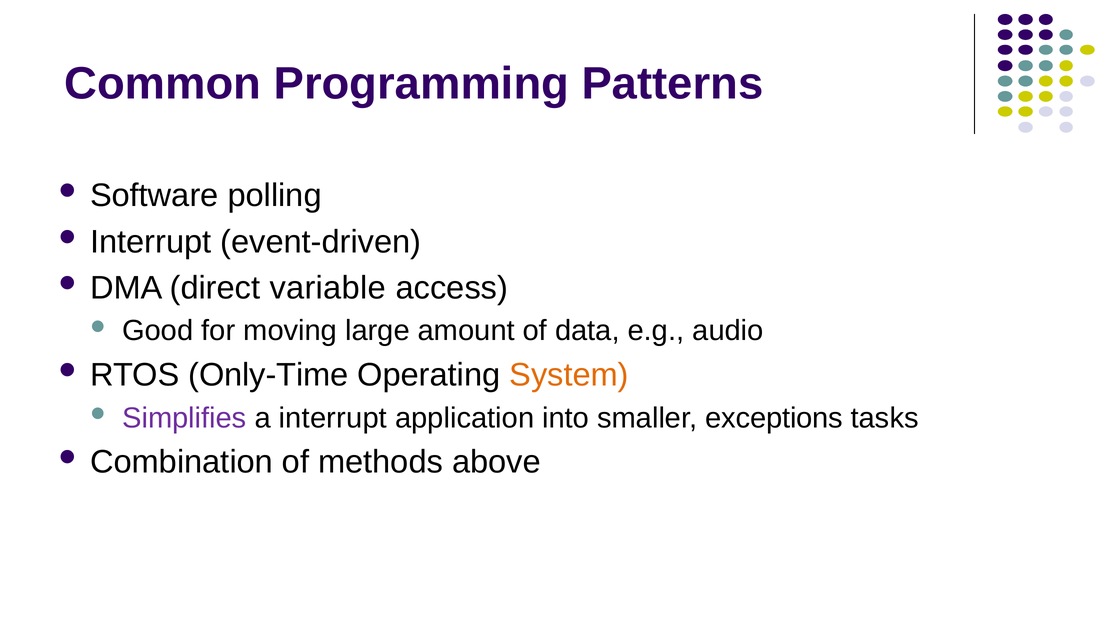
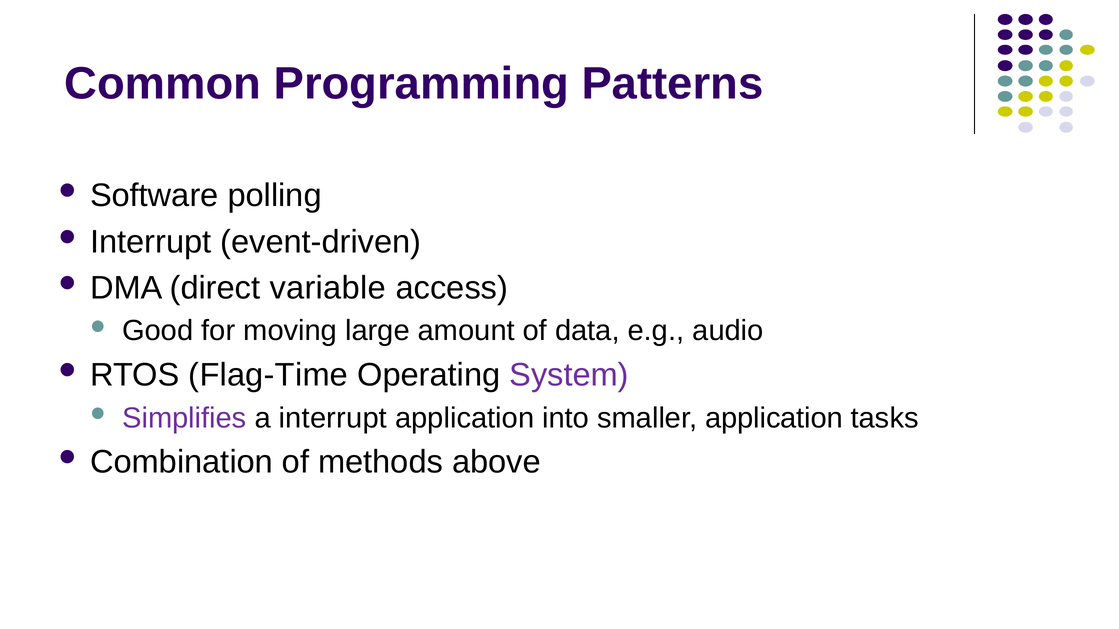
Only-Time: Only-Time -> Flag-Time
System colour: orange -> purple
smaller exceptions: exceptions -> application
